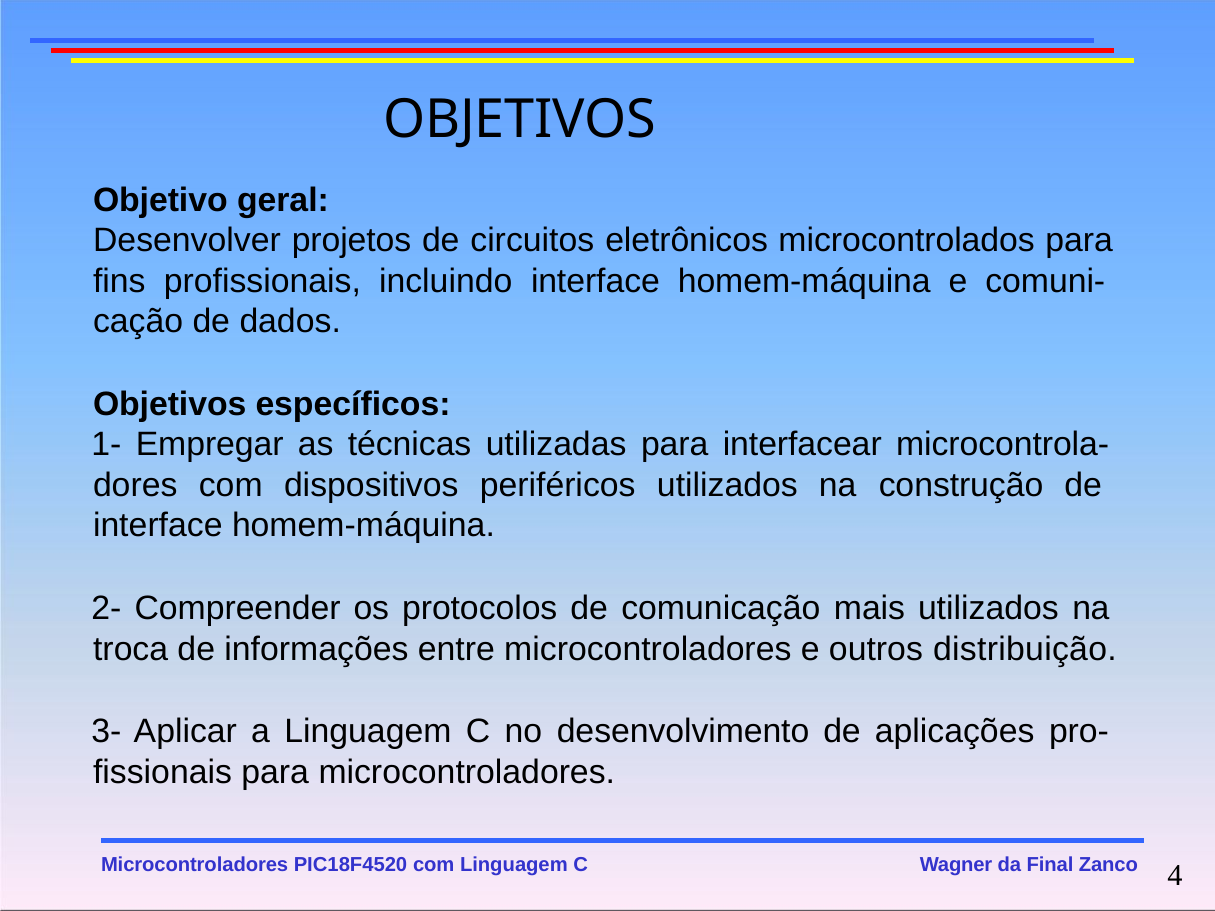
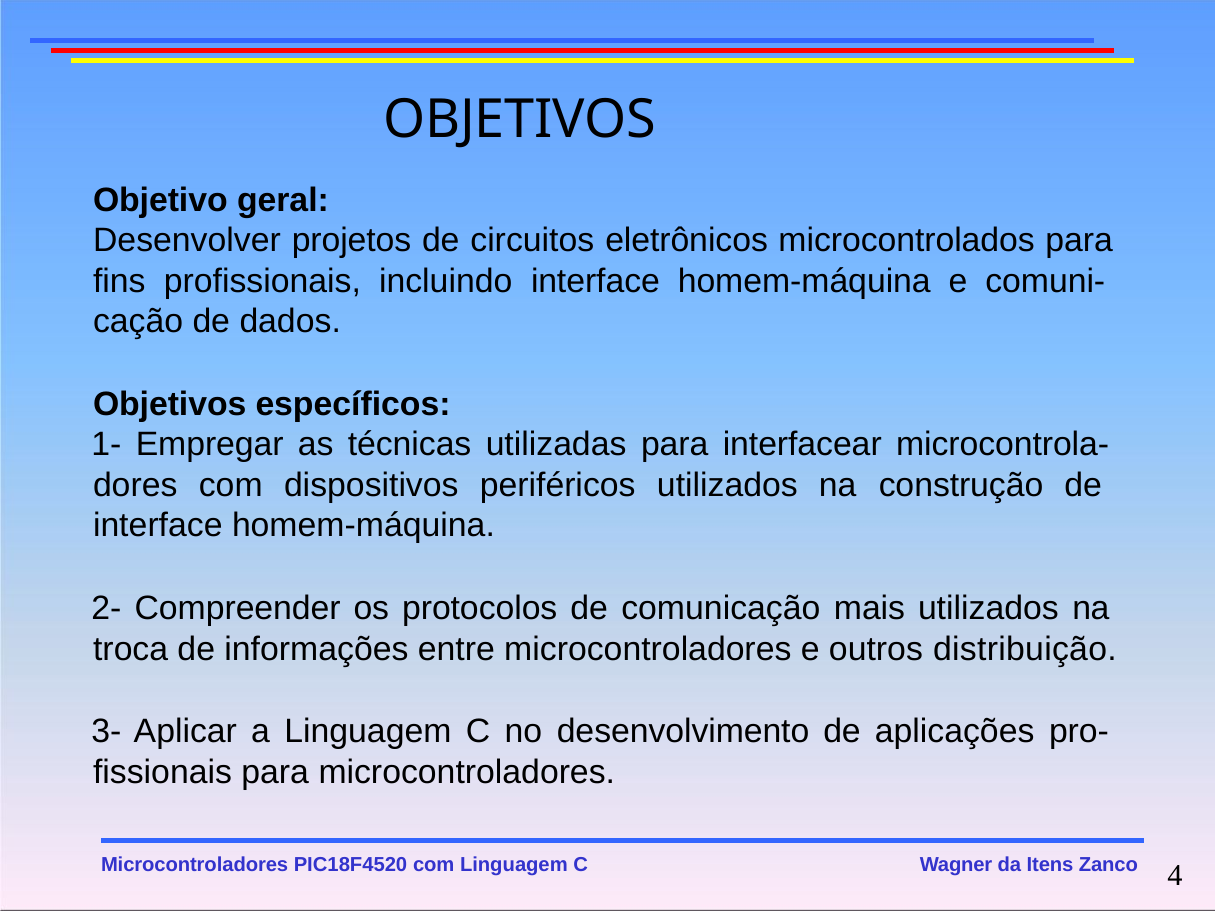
Final: Final -> Itens
